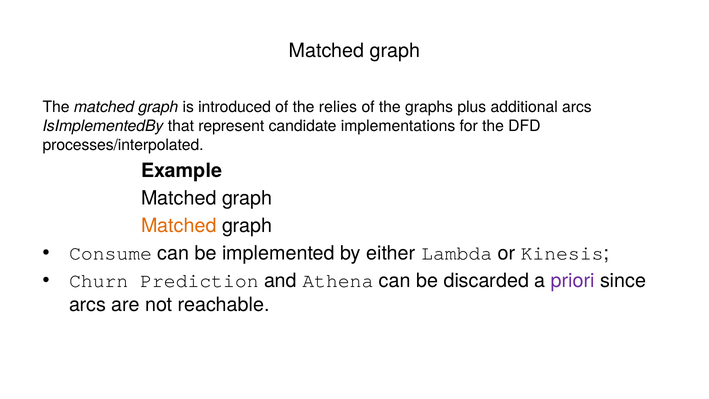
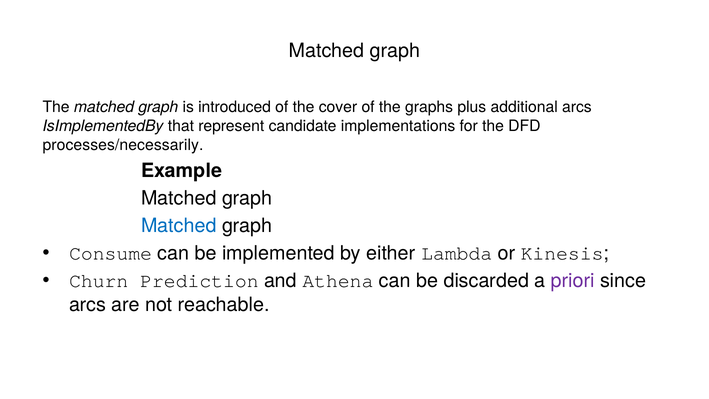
relies: relies -> cover
processes/interpolated: processes/interpolated -> processes/necessarily
Matched at (179, 226) colour: orange -> blue
